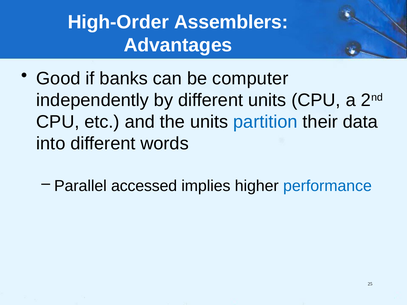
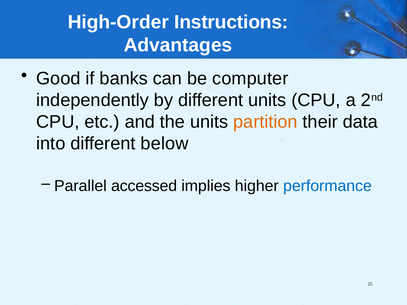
Assemblers: Assemblers -> Instructions
partition colour: blue -> orange
words: words -> below
